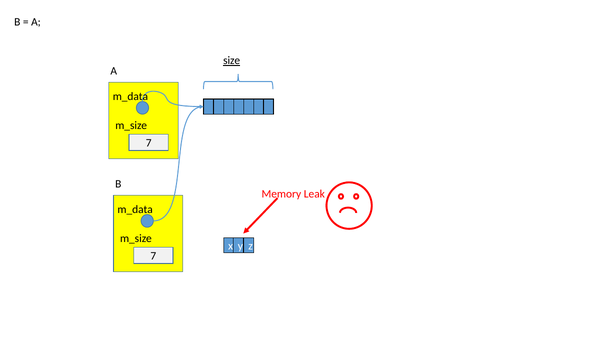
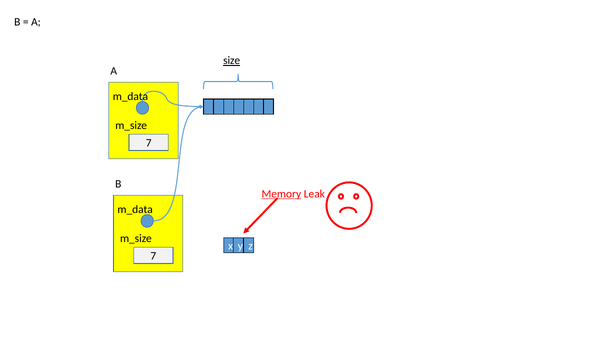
Memory underline: none -> present
